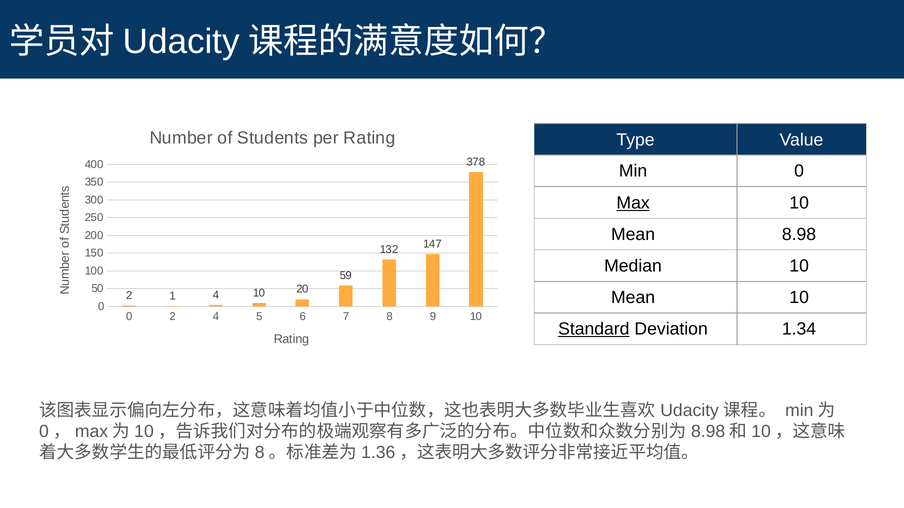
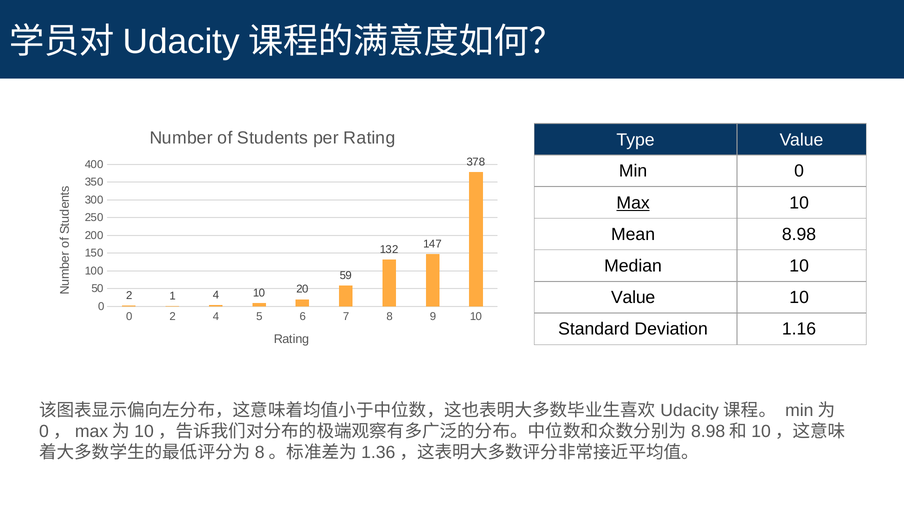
Mean at (633, 298): Mean -> Value
Standard underline: present -> none
1.34: 1.34 -> 1.16
